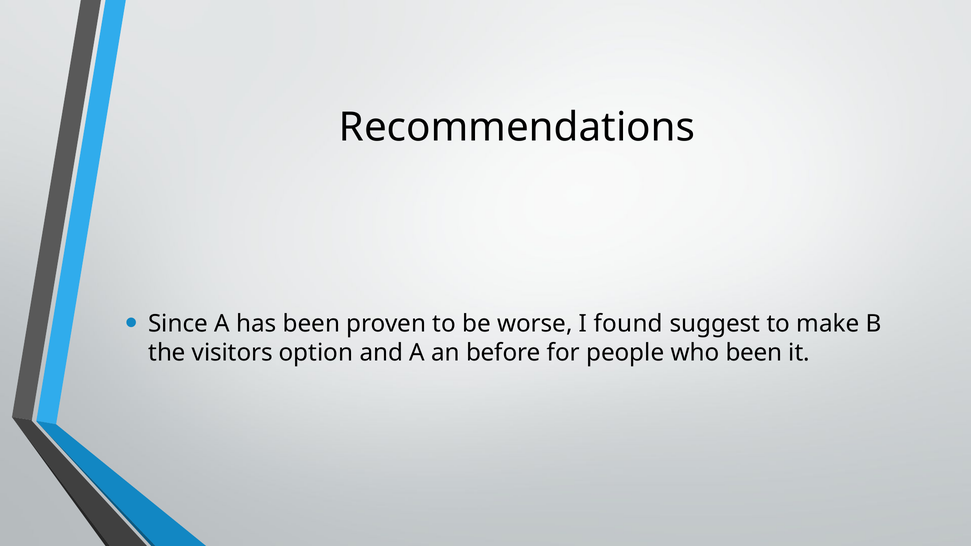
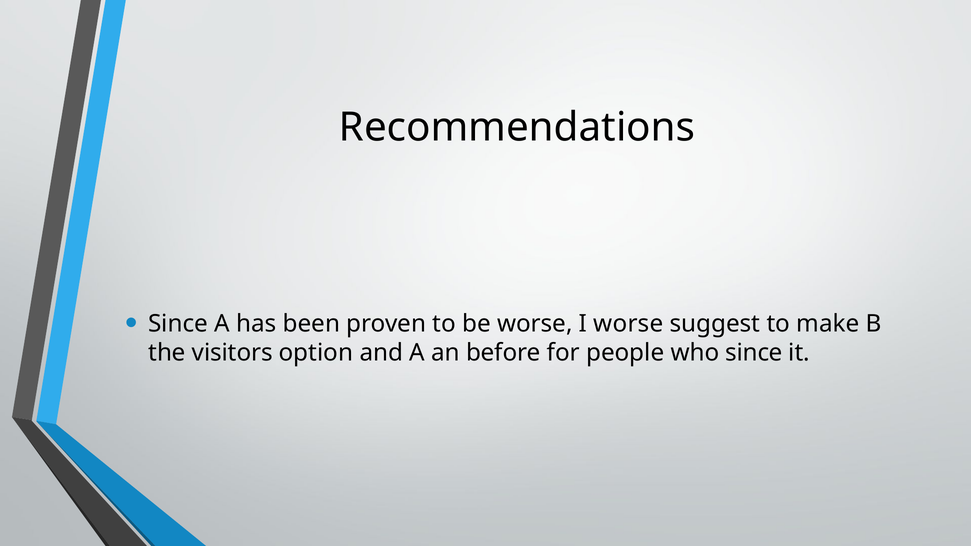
I found: found -> worse
who been: been -> since
